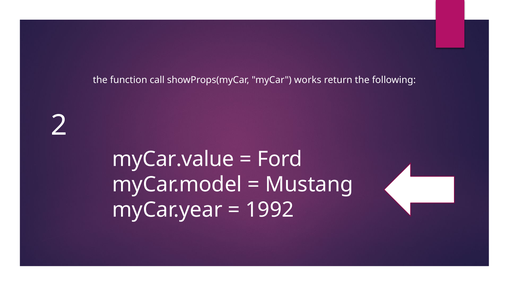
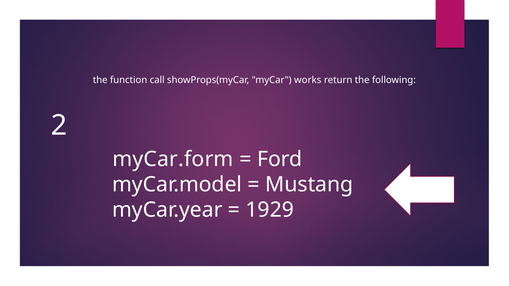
myCar.value: myCar.value -> myCar.form
1992: 1992 -> 1929
